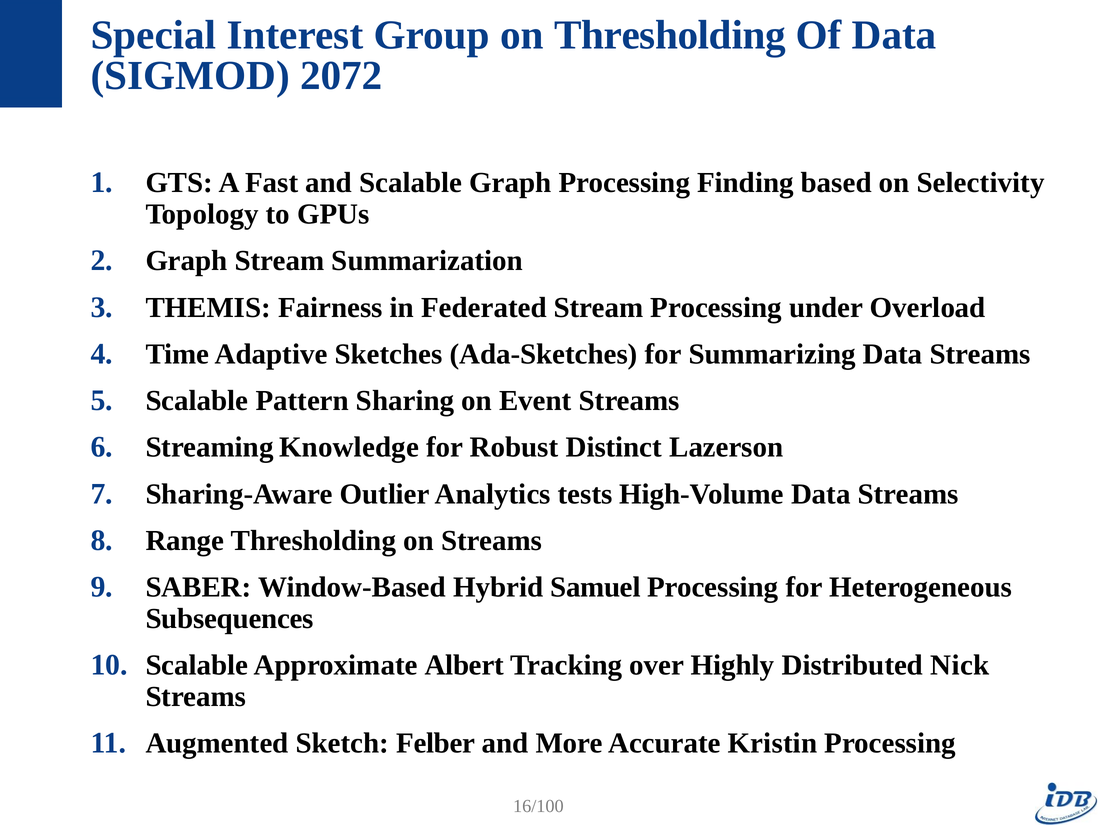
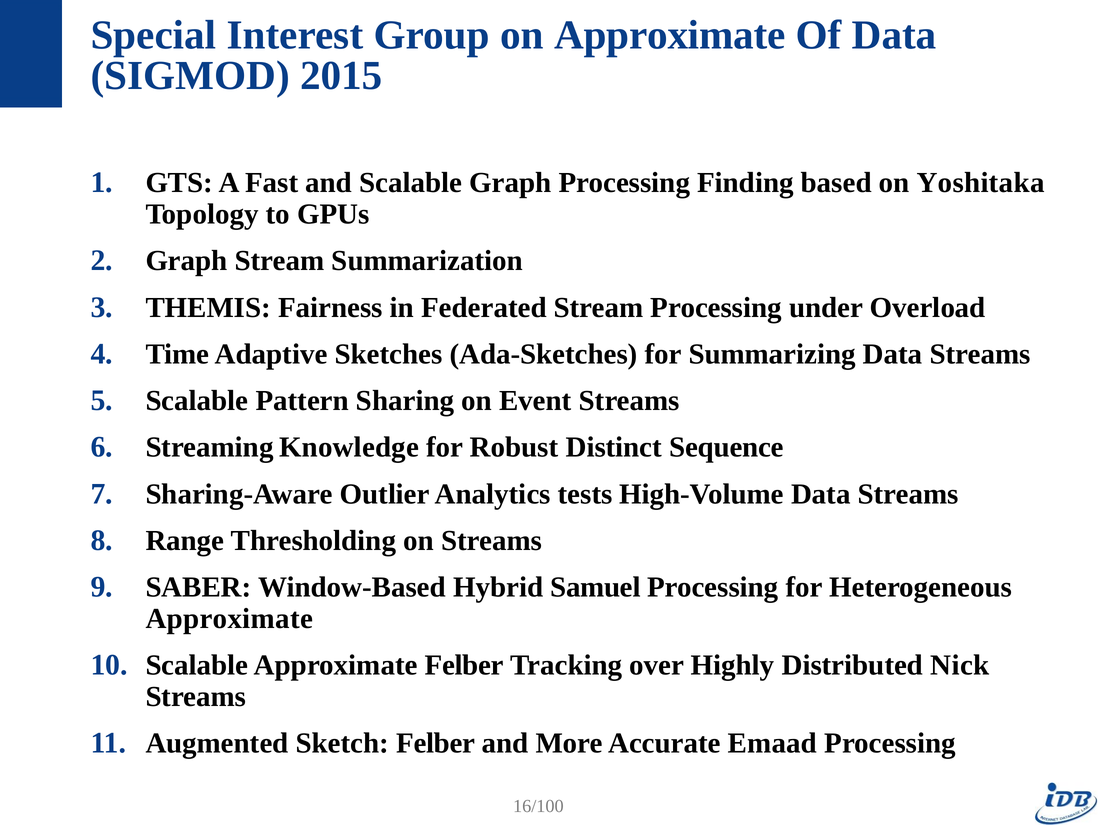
on Thresholding: Thresholding -> Approximate
2072: 2072 -> 2015
Selectivity: Selectivity -> Yoshitaka
Lazerson: Lazerson -> Sequence
Subsequences at (230, 619): Subsequences -> Approximate
Approximate Albert: Albert -> Felber
Kristin: Kristin -> Emaad
